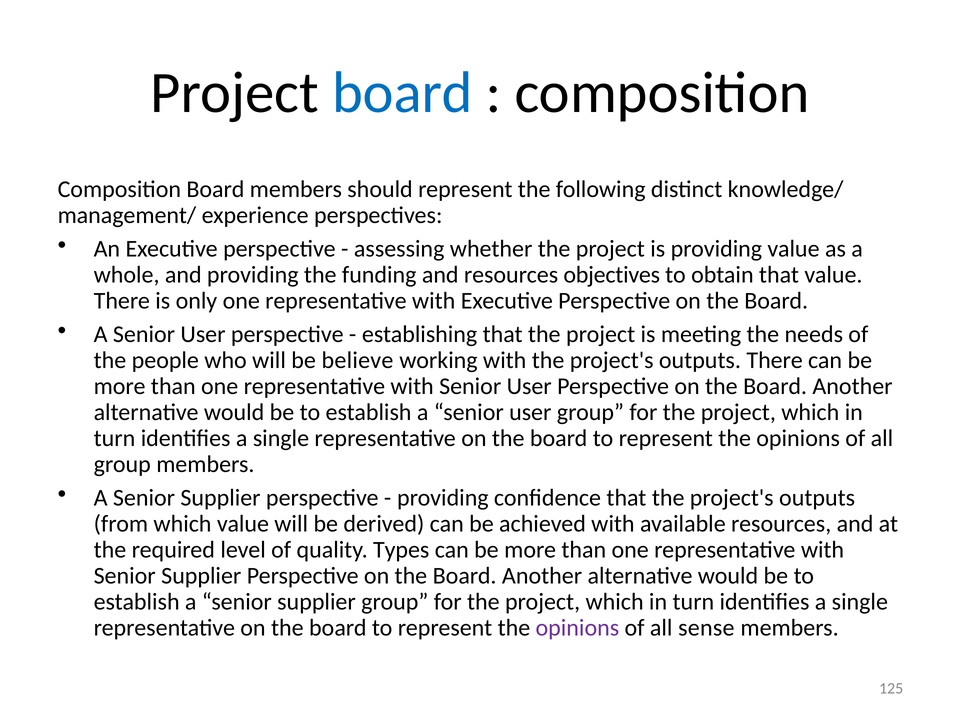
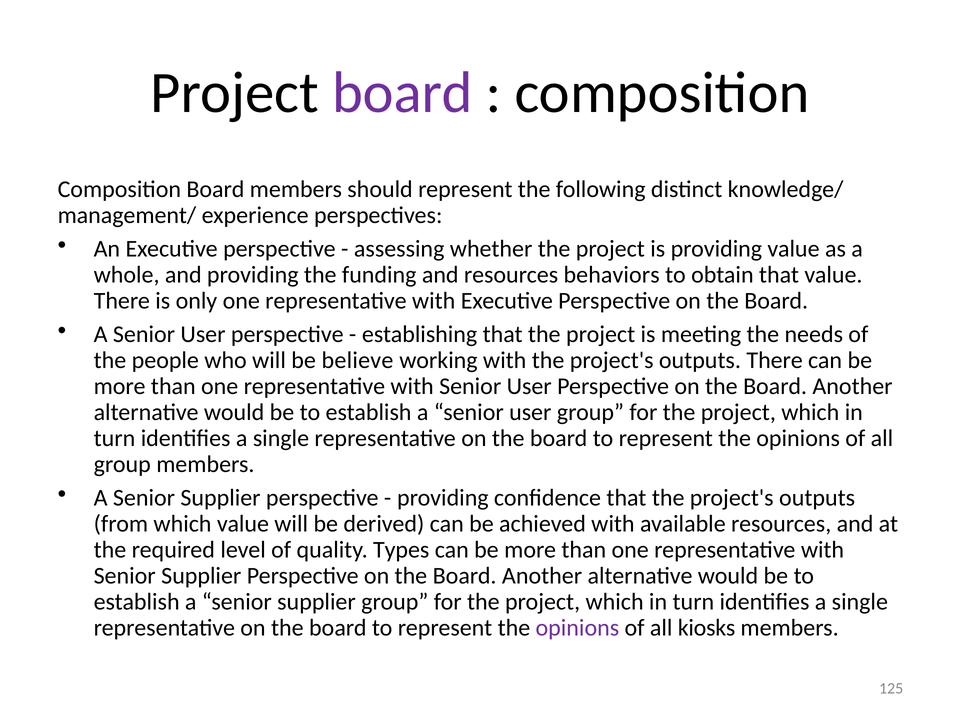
board at (402, 93) colour: blue -> purple
objectives: objectives -> behaviors
sense: sense -> kiosks
